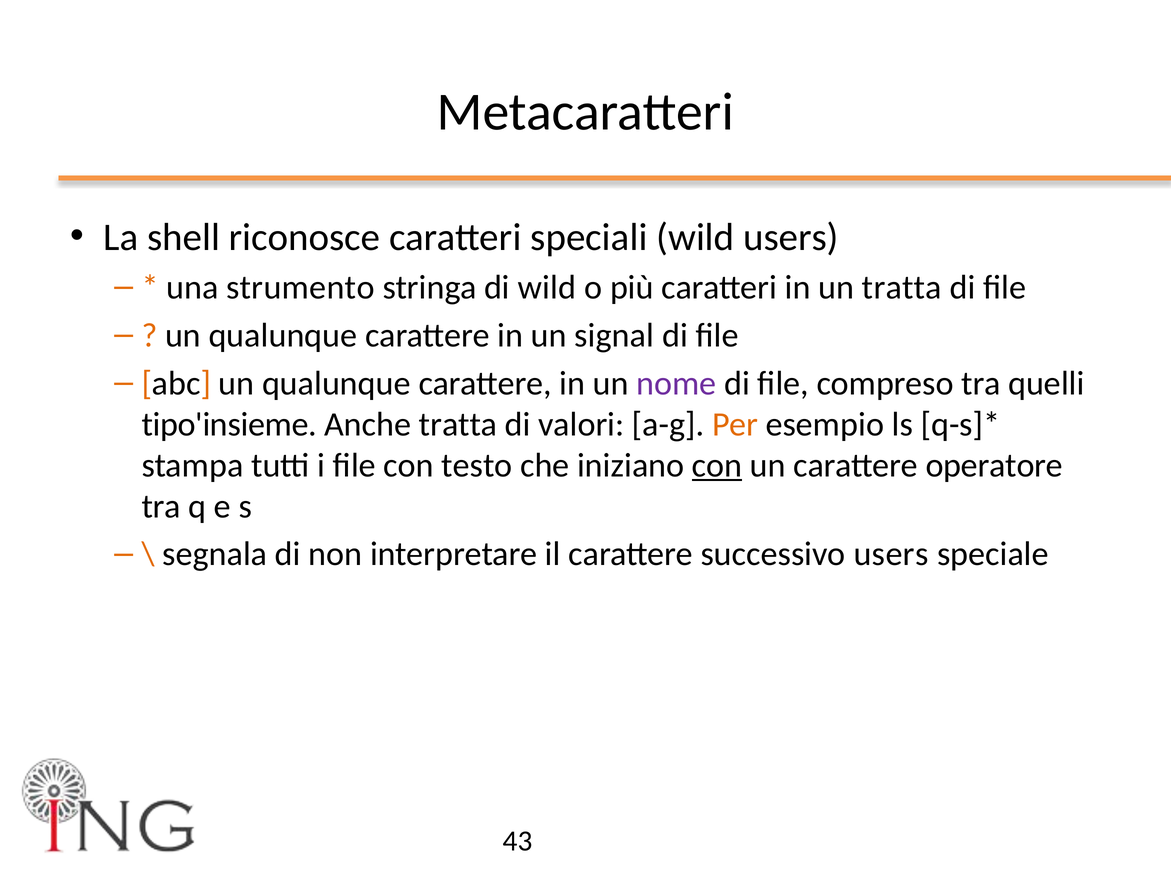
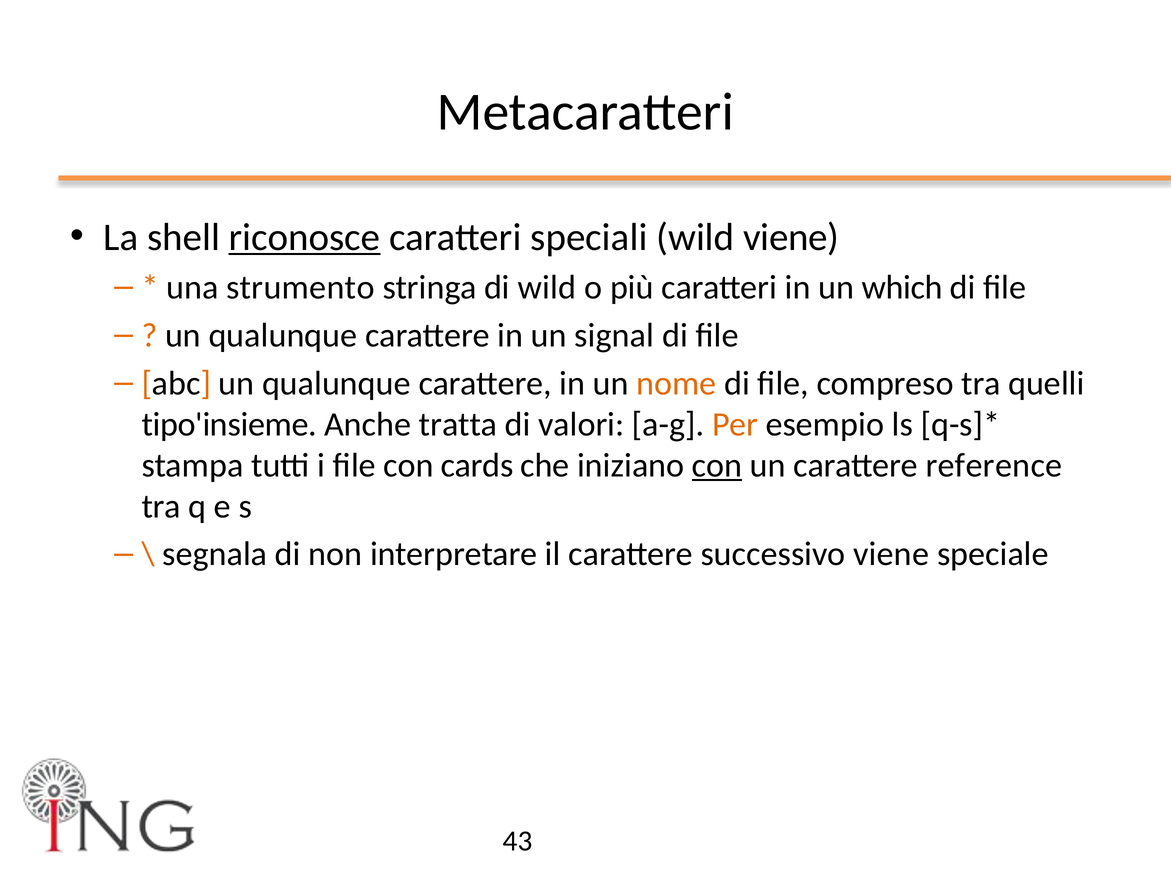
riconosce underline: none -> present
wild users: users -> viene
un tratta: tratta -> which
nome colour: purple -> orange
testo: testo -> cards
operatore: operatore -> reference
successivo users: users -> viene
